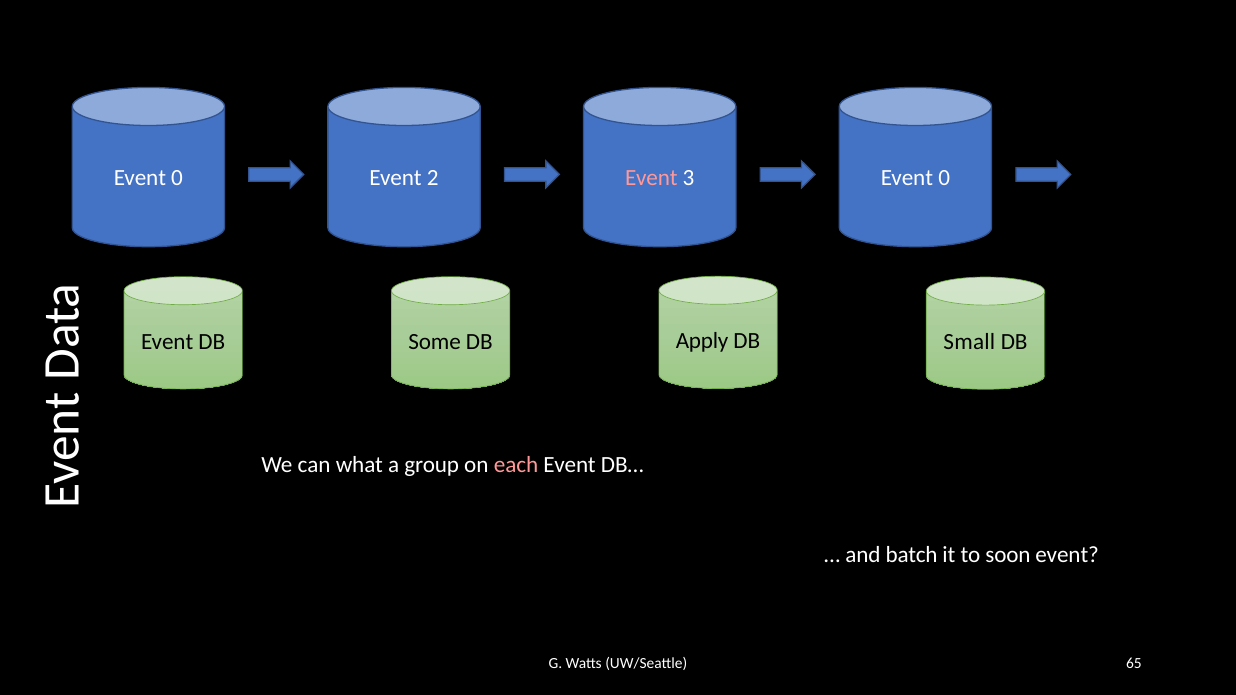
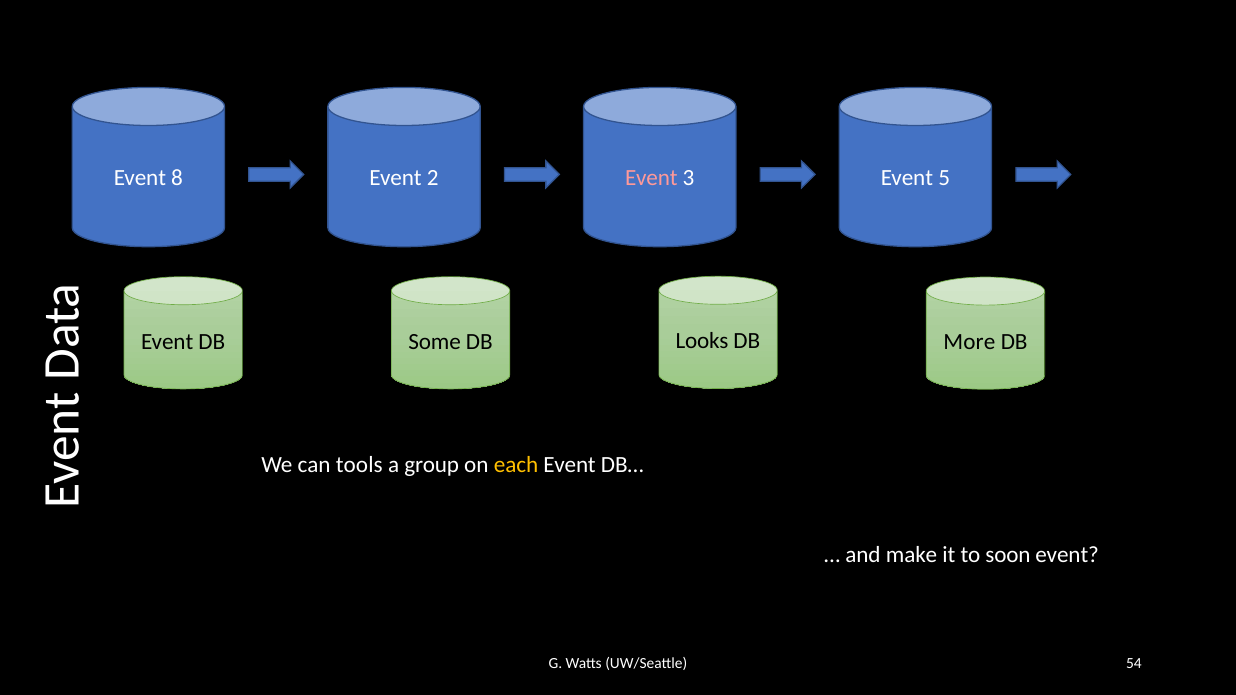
0 at (177, 178): 0 -> 8
3 Event 0: 0 -> 5
Apply: Apply -> Looks
Small: Small -> More
what: what -> tools
each colour: pink -> yellow
batch: batch -> make
65: 65 -> 54
